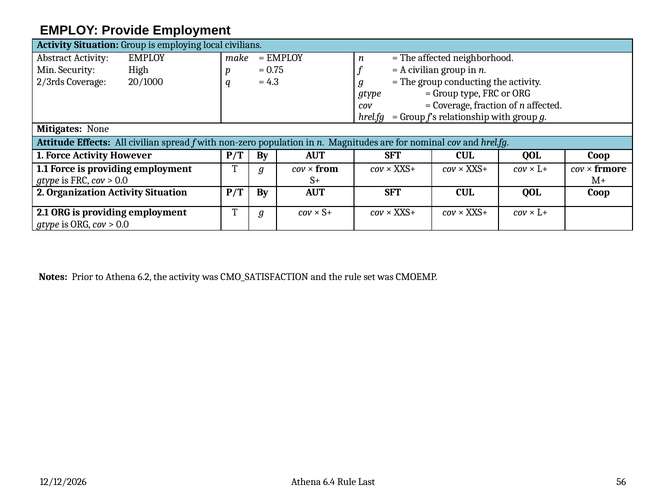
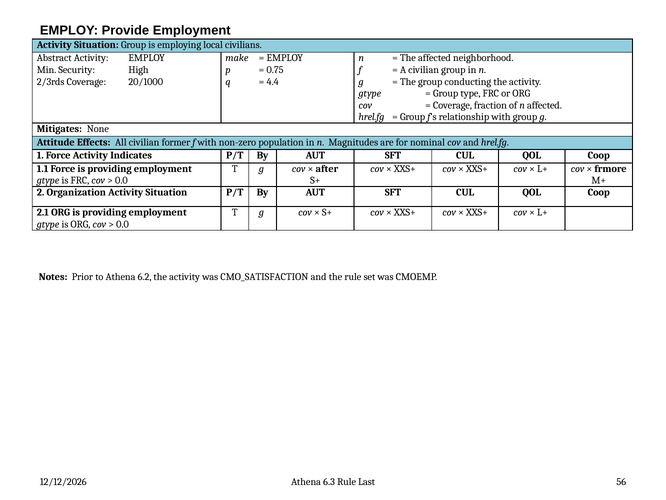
4.3: 4.3 -> 4.4
spread: spread -> former
However: However -> Indicates
from: from -> after
6.4: 6.4 -> 6.3
